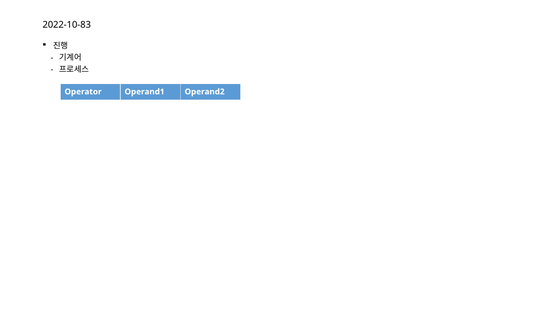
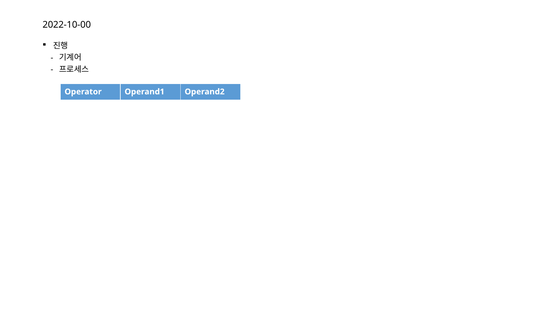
2022-10-83: 2022-10-83 -> 2022-10-00
